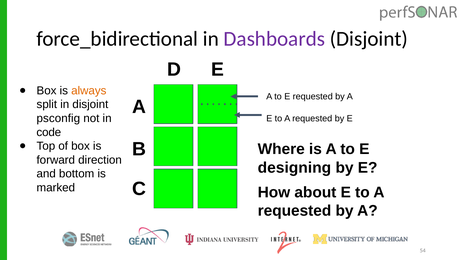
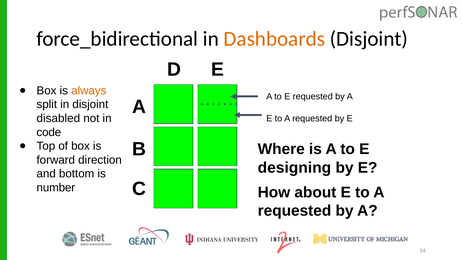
Dashboards colour: purple -> orange
psconfig: psconfig -> disabled
marked: marked -> number
